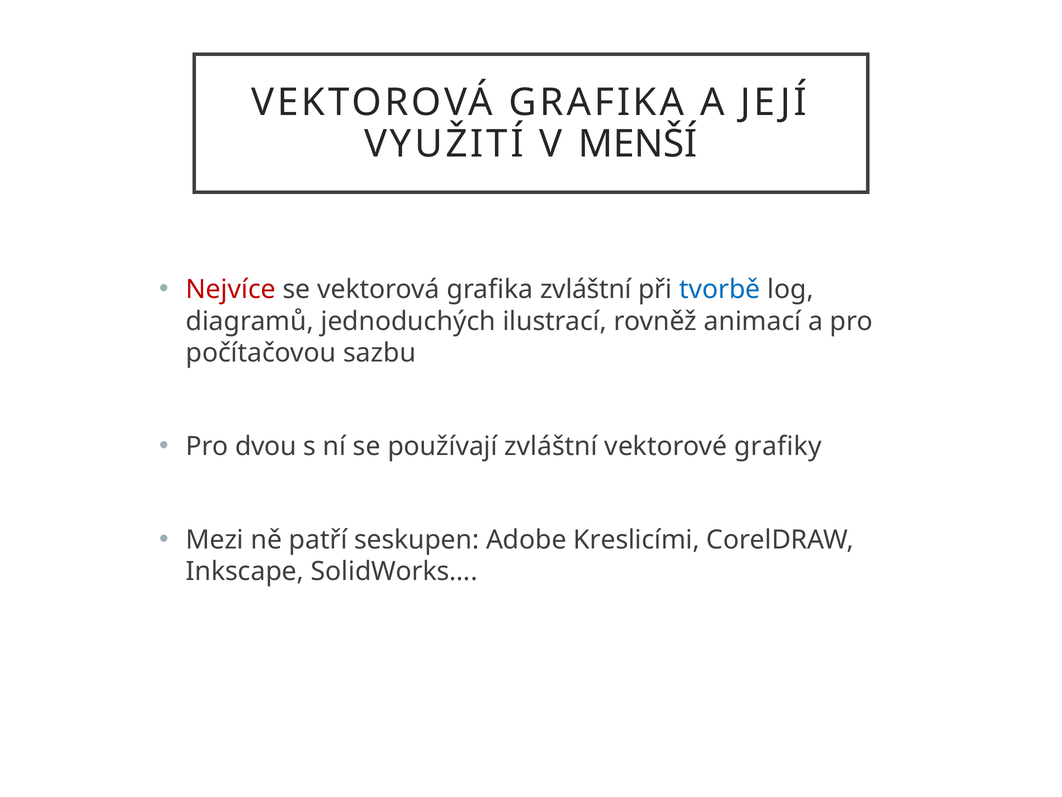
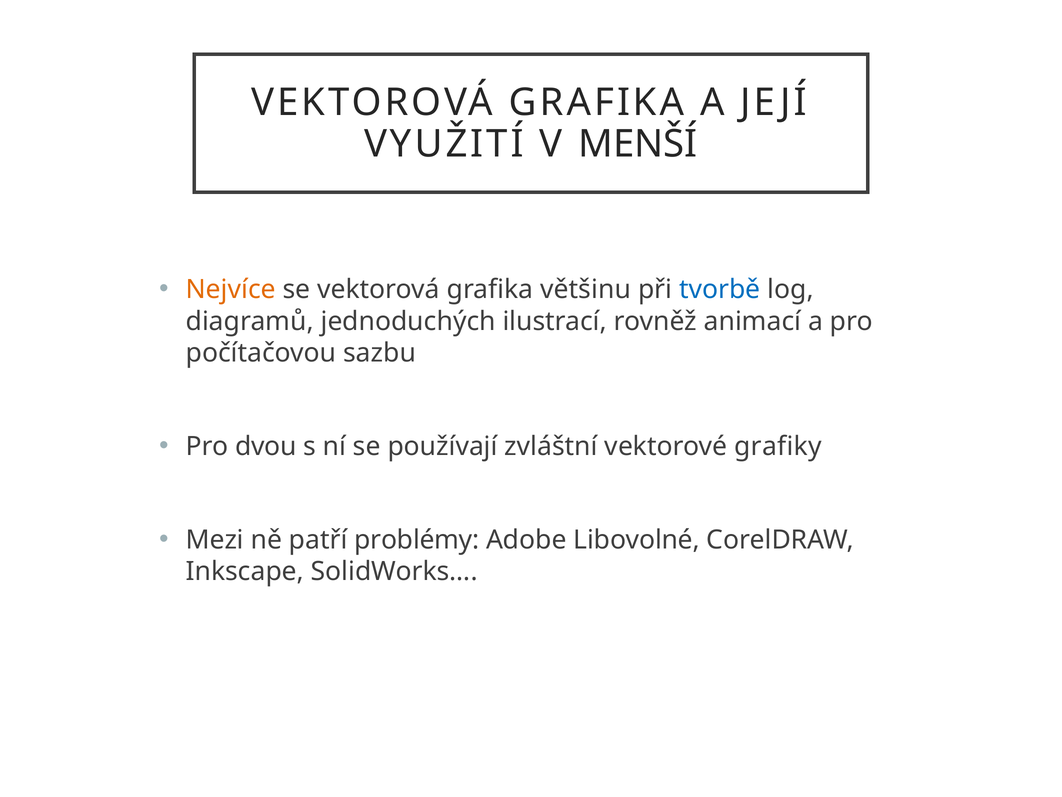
Nejvíce colour: red -> orange
grafika zvláštní: zvláštní -> většinu
seskupen: seskupen -> problémy
Kreslicími: Kreslicími -> Libovolné
